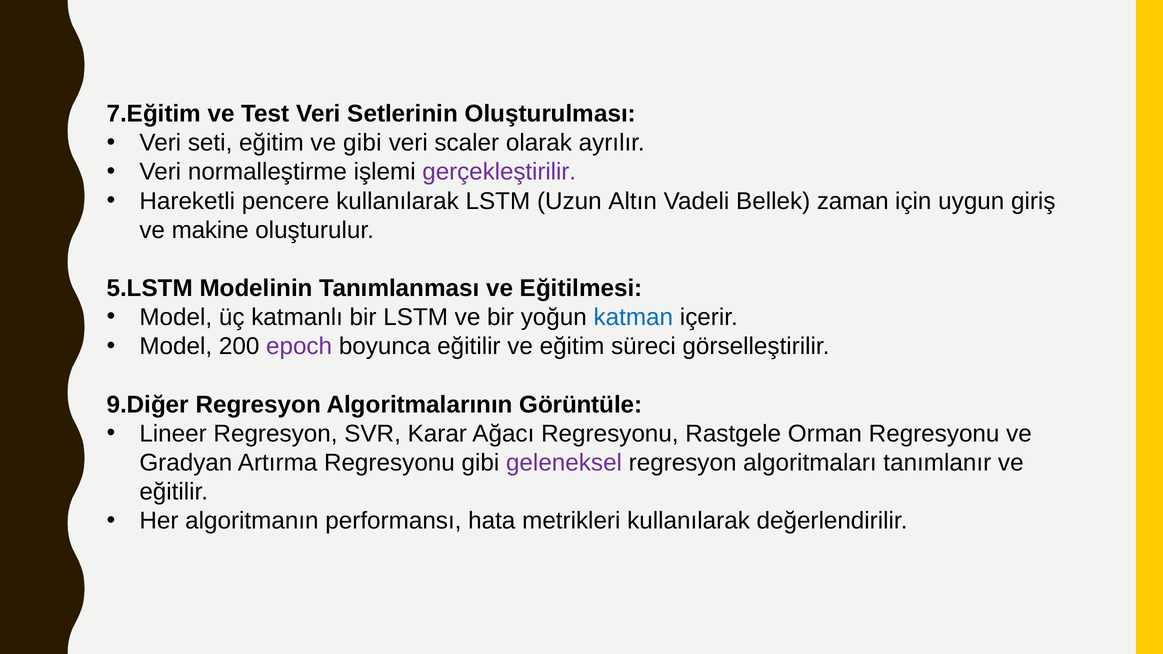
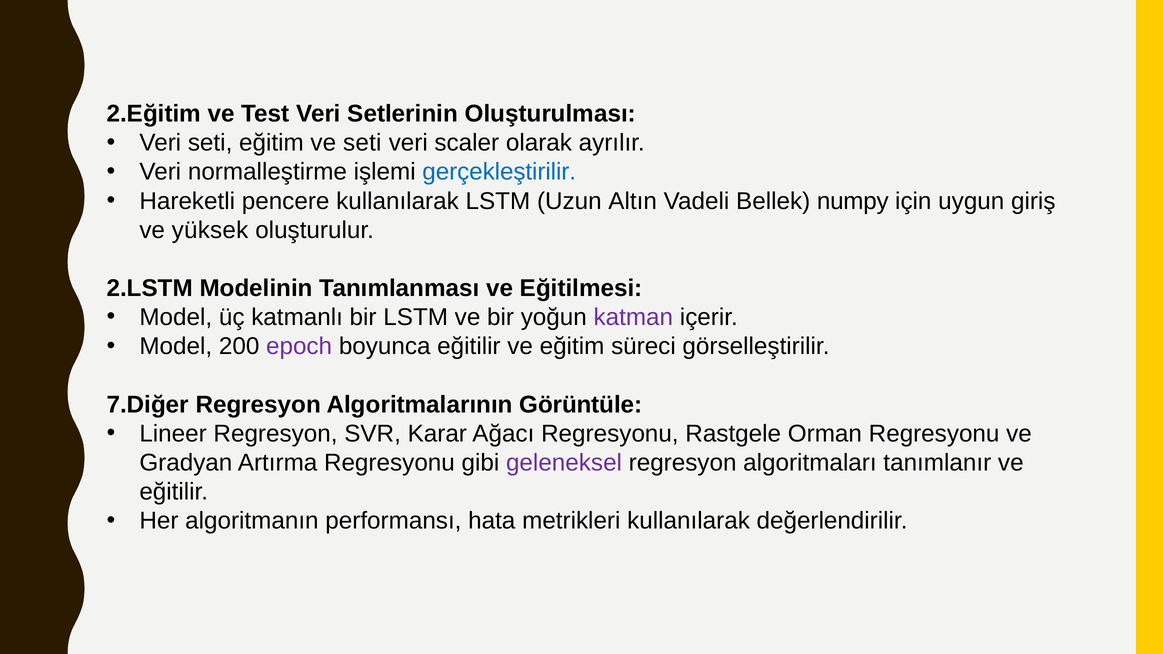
7.Eğitim: 7.Eğitim -> 2.Eğitim
ve gibi: gibi -> seti
gerçekleştirilir colour: purple -> blue
zaman: zaman -> numpy
makine: makine -> yüksek
5.LSTM: 5.LSTM -> 2.LSTM
katman colour: blue -> purple
9.Diğer: 9.Diğer -> 7.Diğer
